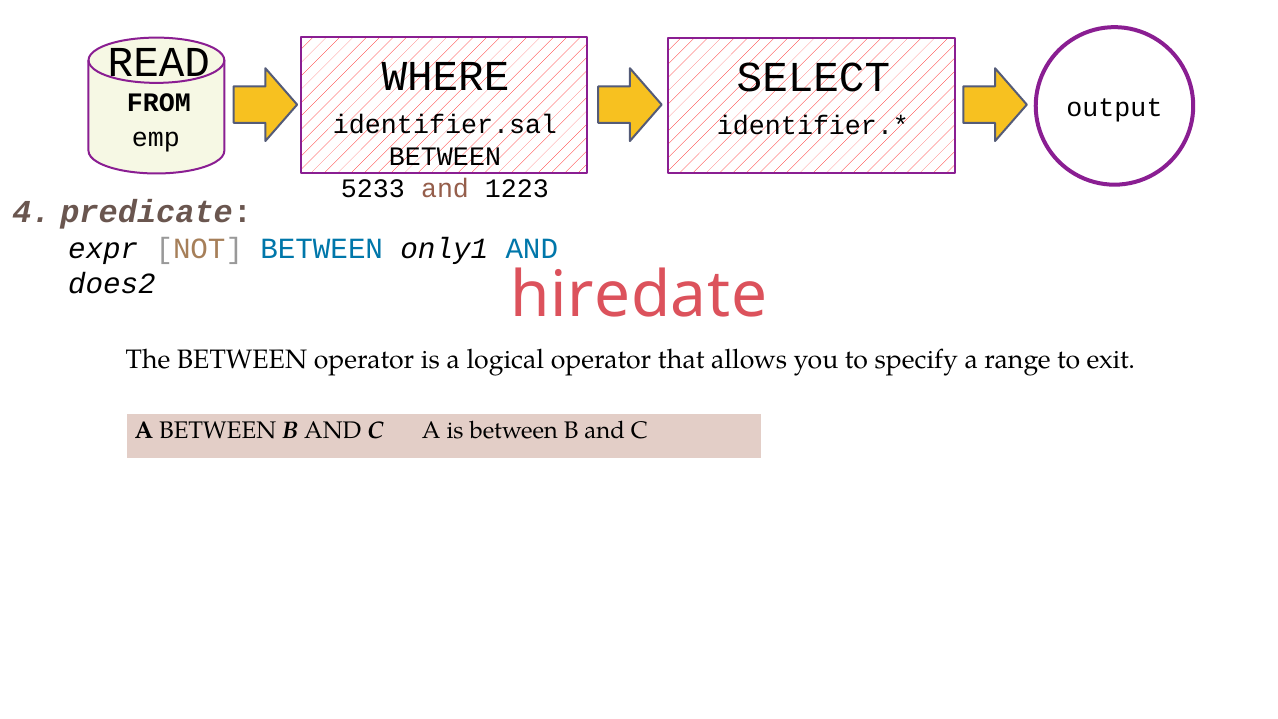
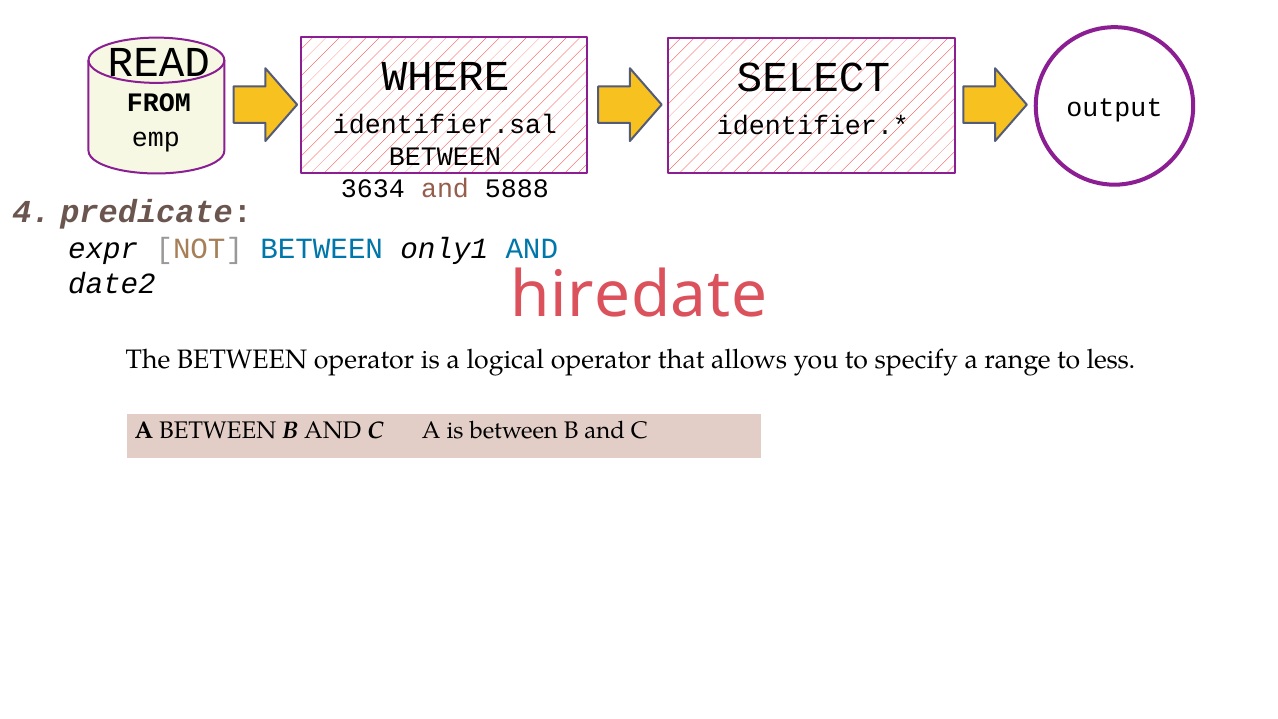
5233: 5233 -> 3634
1223: 1223 -> 5888
does2: does2 -> date2
exit: exit -> less
